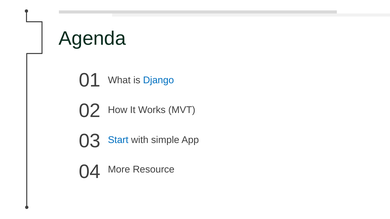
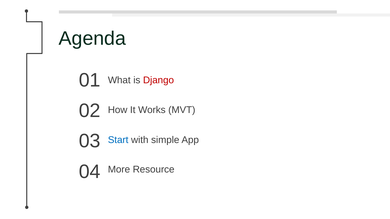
Django colour: blue -> red
